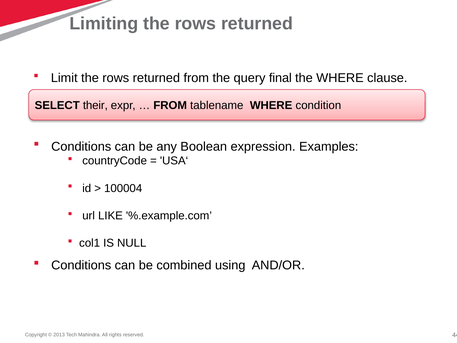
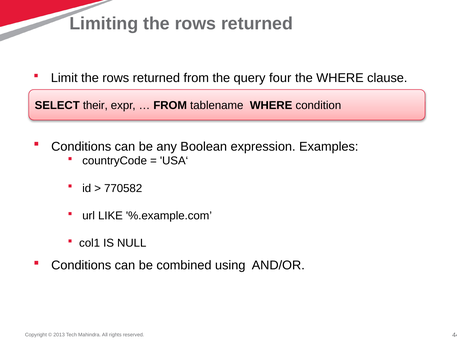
final: final -> four
100004: 100004 -> 770582
